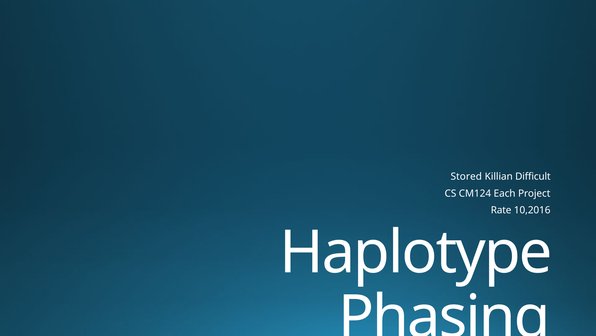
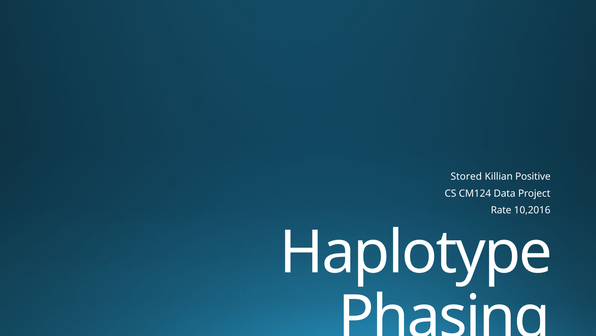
Difficult: Difficult -> Positive
Each: Each -> Data
